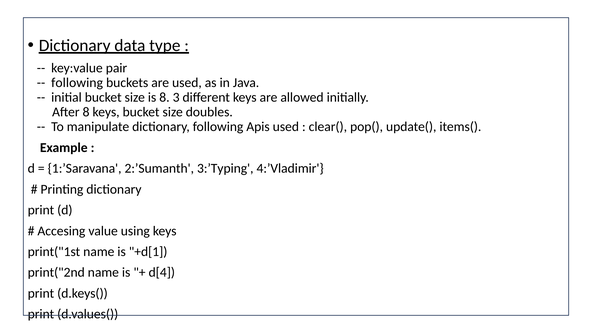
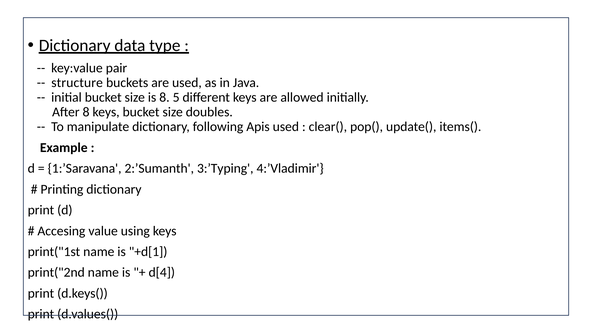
following at (77, 83): following -> structure
3: 3 -> 5
